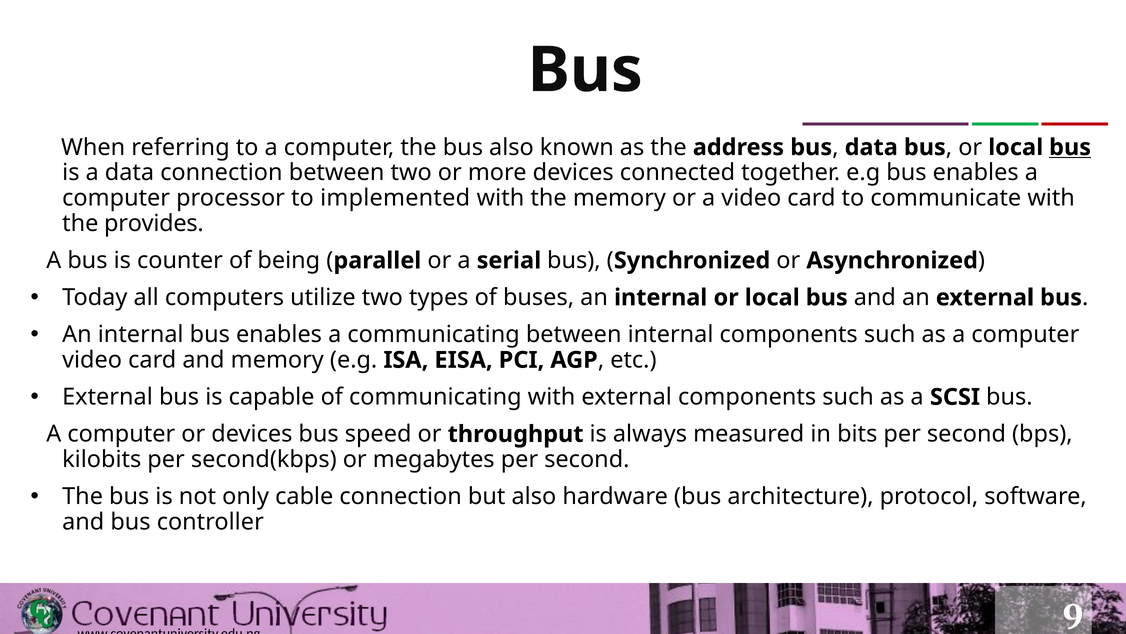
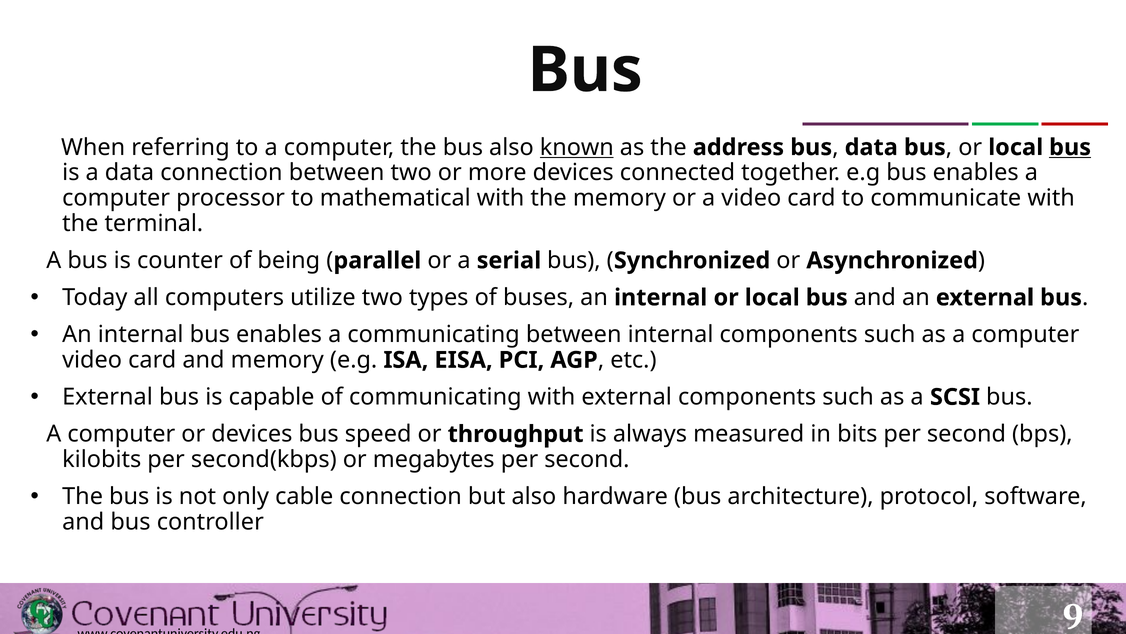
known underline: none -> present
implemented: implemented -> mathematical
provides: provides -> terminal
